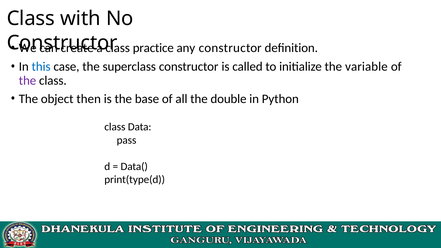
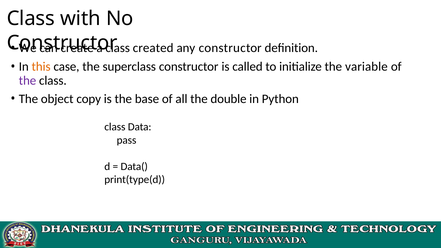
practice: practice -> created
this colour: blue -> orange
then: then -> copy
